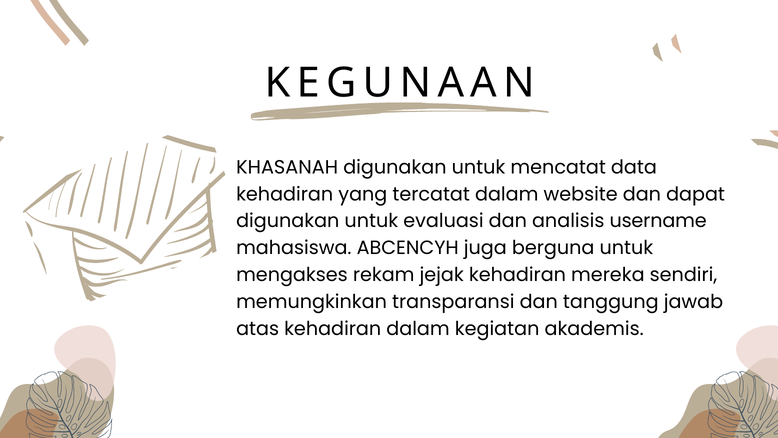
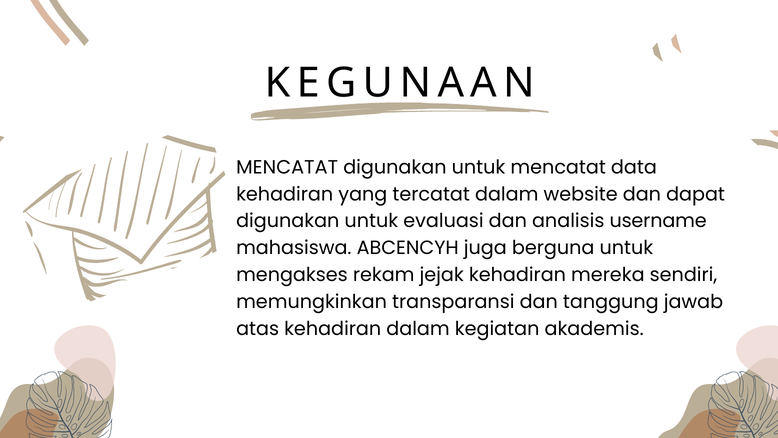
KHASANAH at (287, 167): KHASANAH -> MENCATAT
